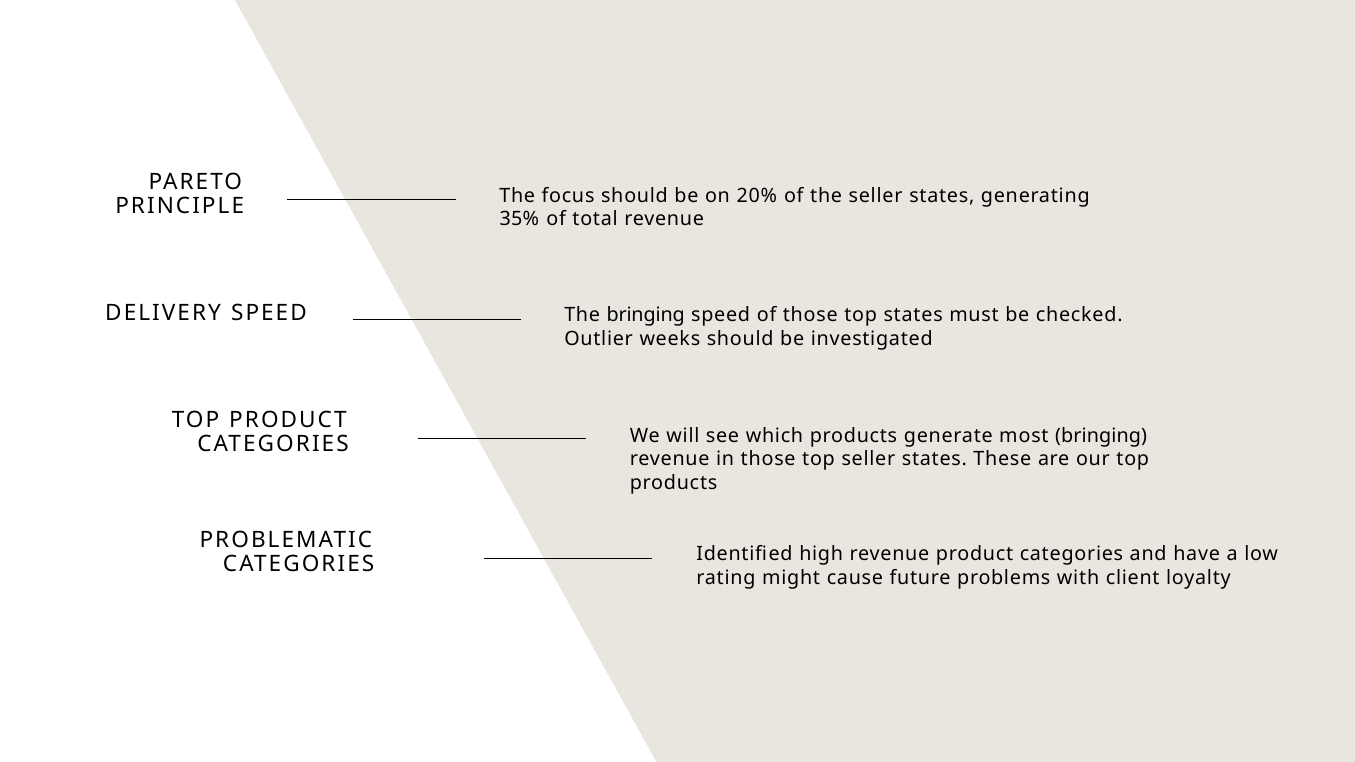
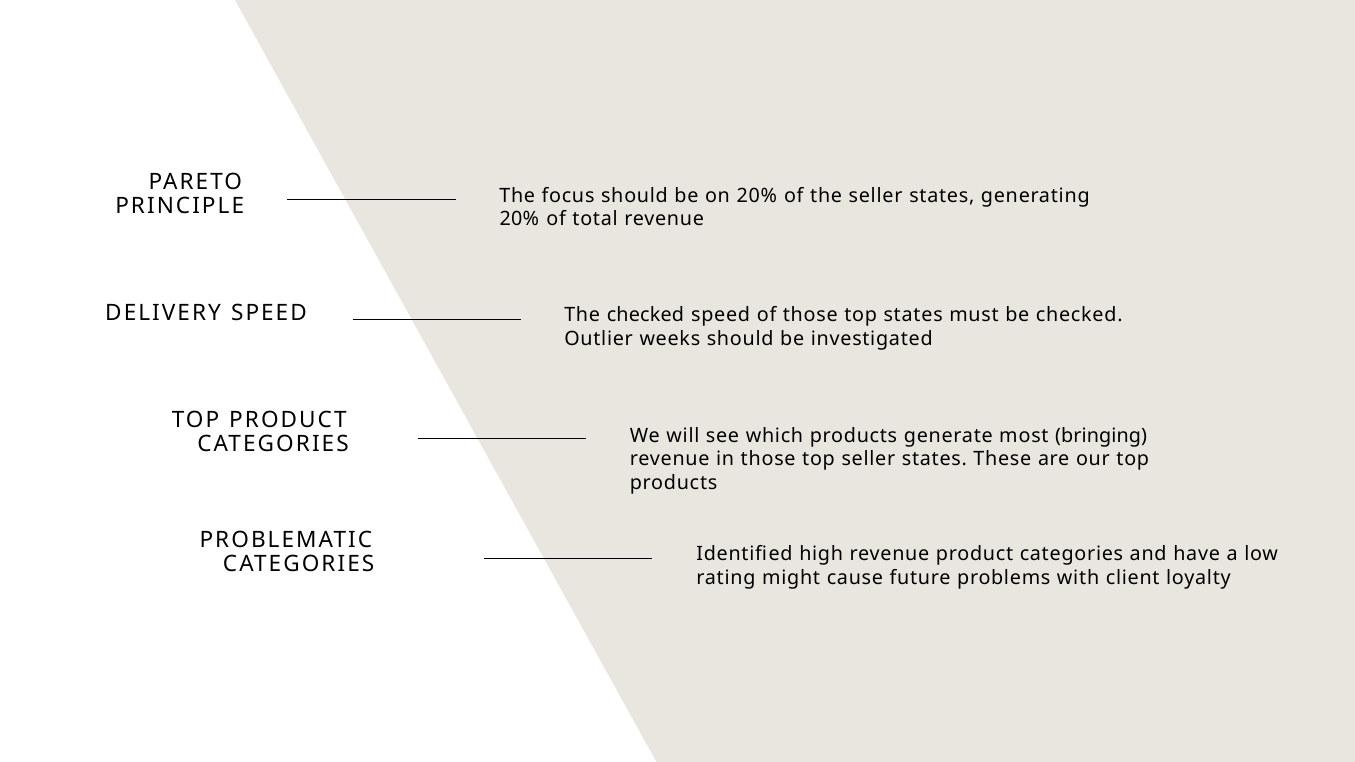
35% at (519, 219): 35% -> 20%
The bringing: bringing -> checked
